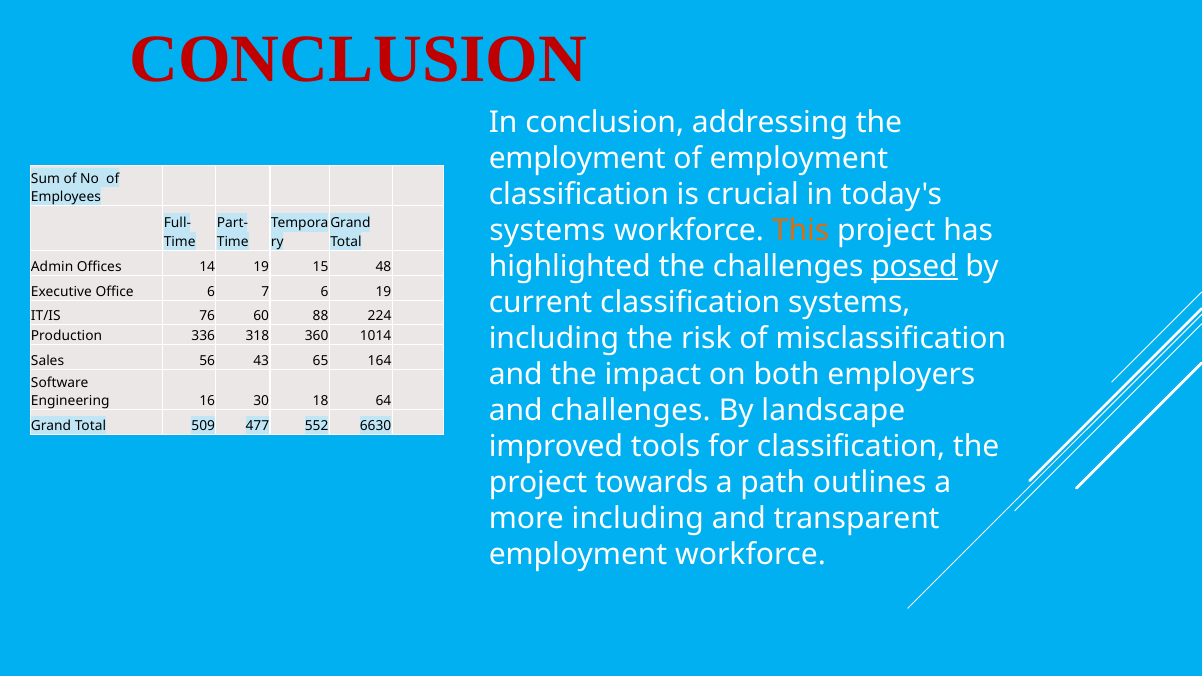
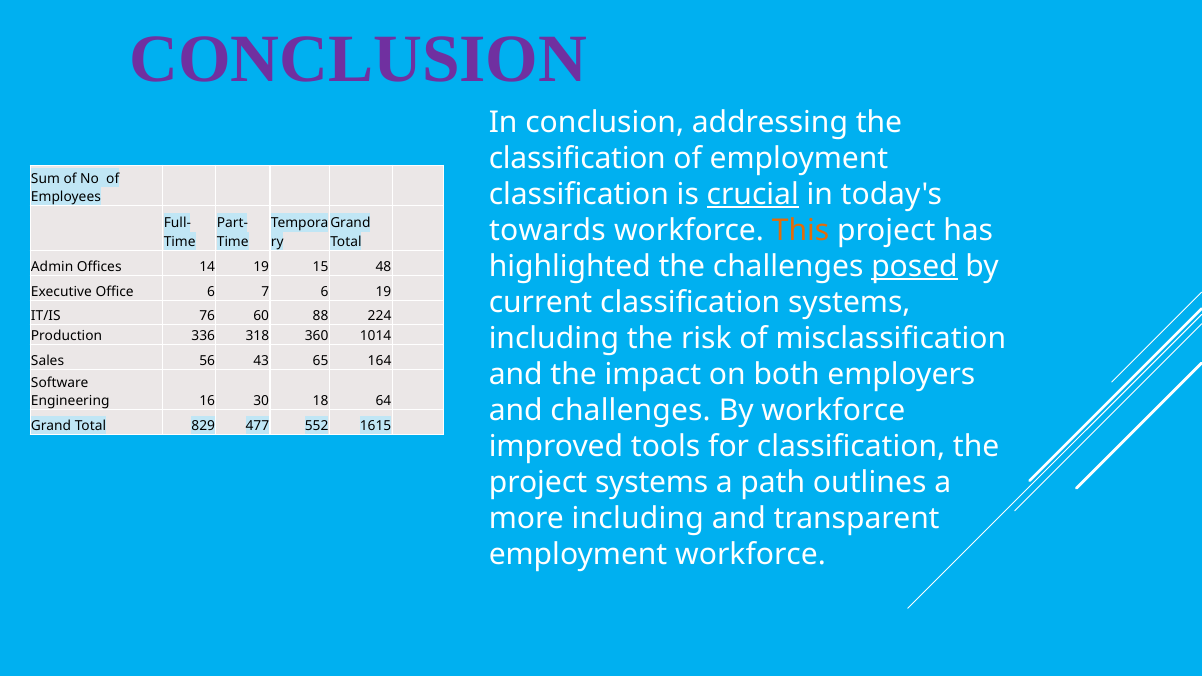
CONCLUSION at (358, 59) colour: red -> purple
employment at (577, 158): employment -> classification
crucial underline: none -> present
systems at (547, 230): systems -> towards
By landscape: landscape -> workforce
509: 509 -> 829
6630: 6630 -> 1615
project towards: towards -> systems
